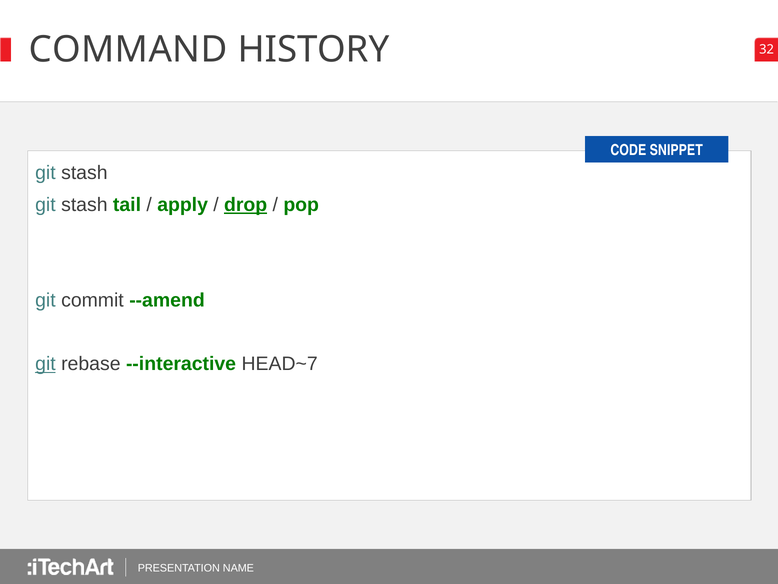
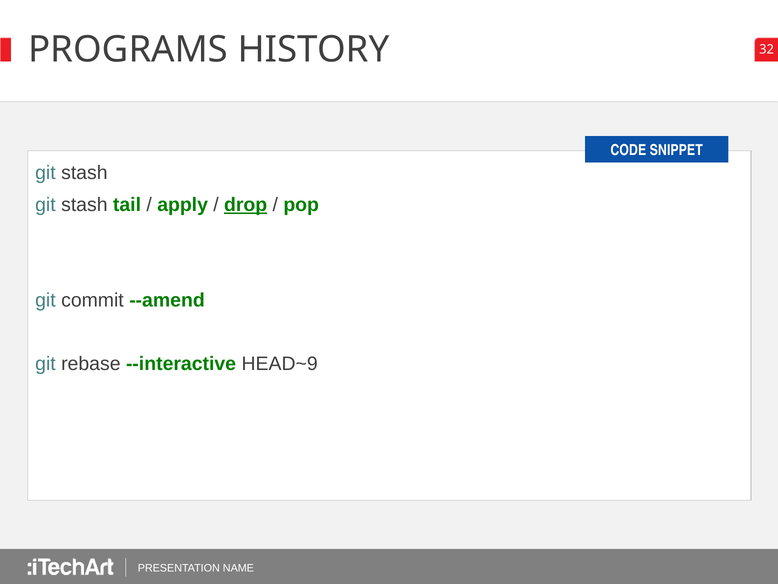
COMMAND: COMMAND -> PROGRAMS
git at (45, 364) underline: present -> none
HEAD~7: HEAD~7 -> HEAD~9
